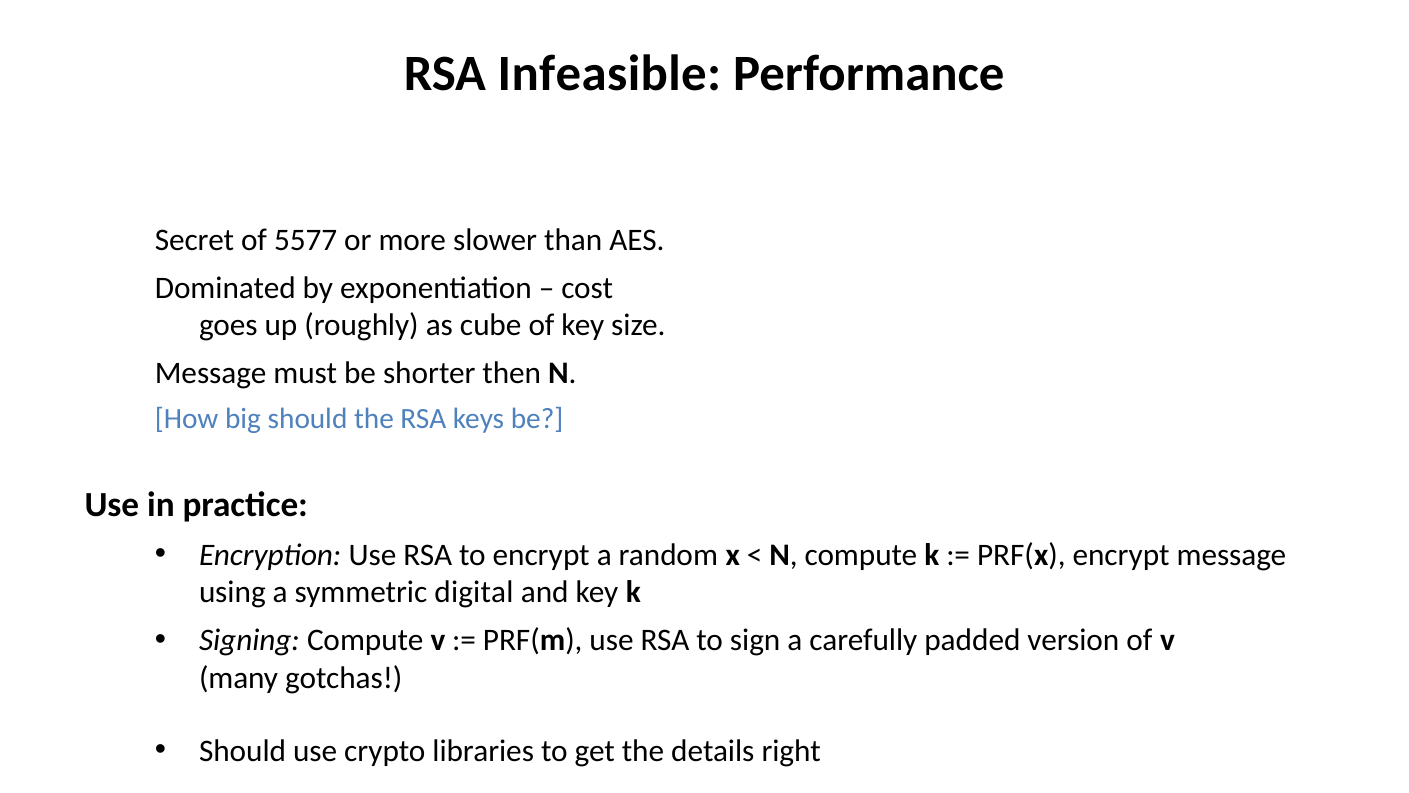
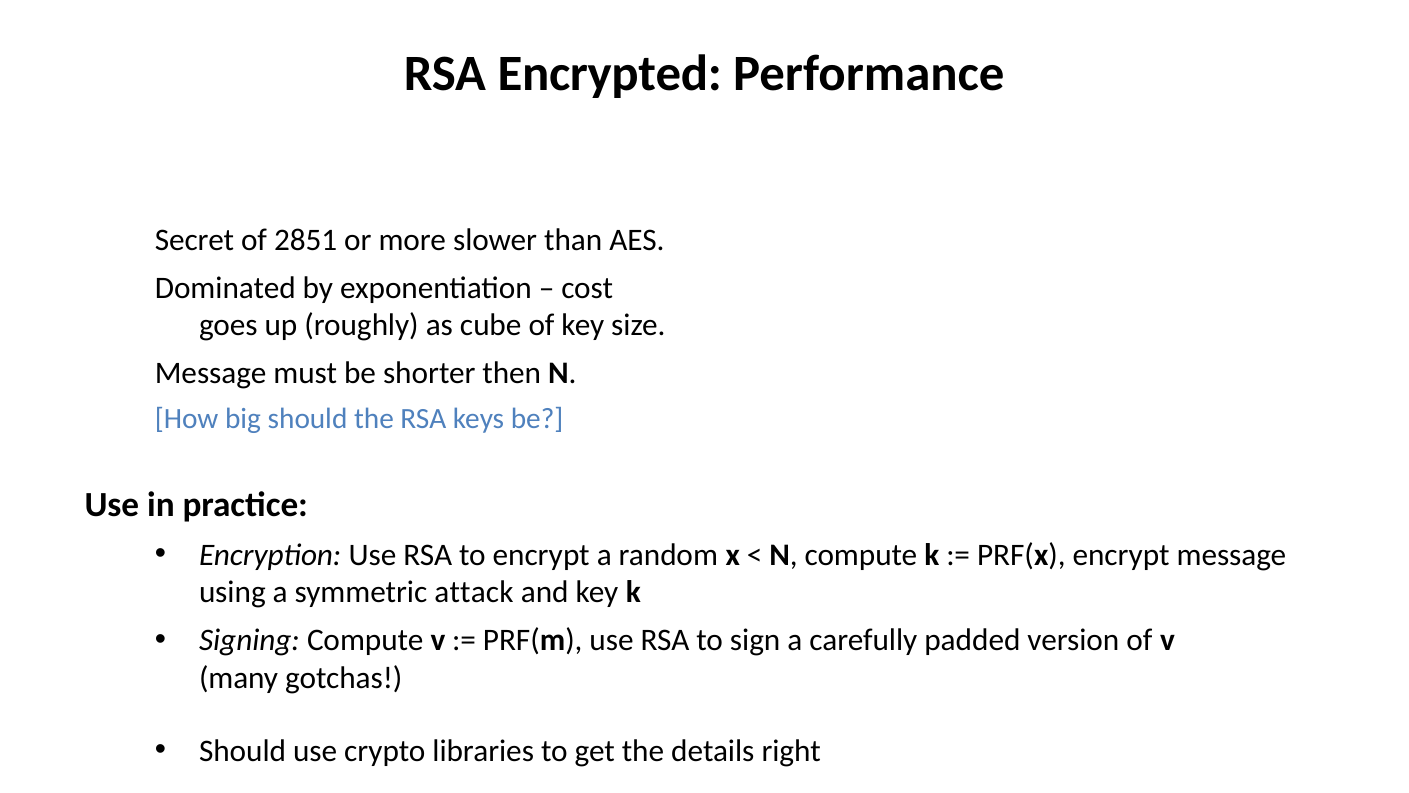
Infeasible: Infeasible -> Encrypted
5577: 5577 -> 2851
digital: digital -> attack
